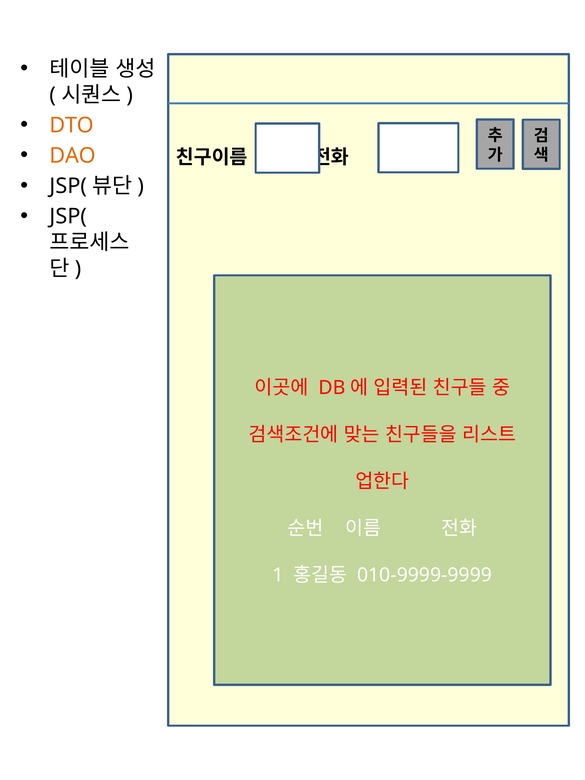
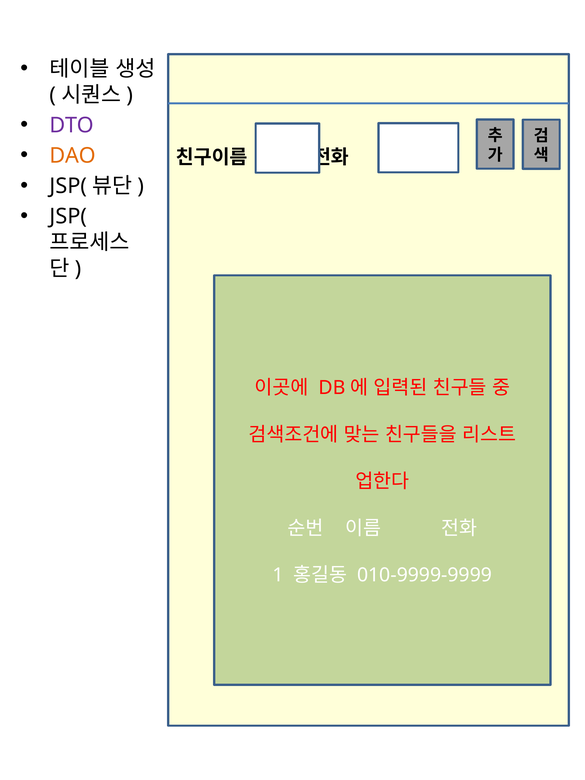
DTO colour: orange -> purple
